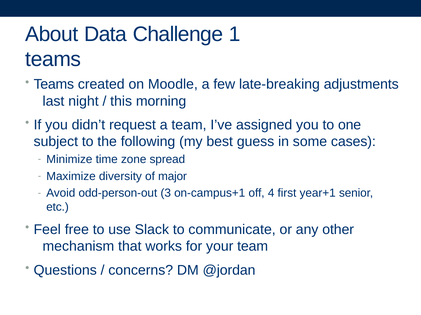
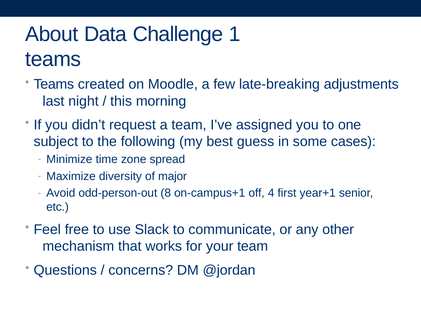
3: 3 -> 8
